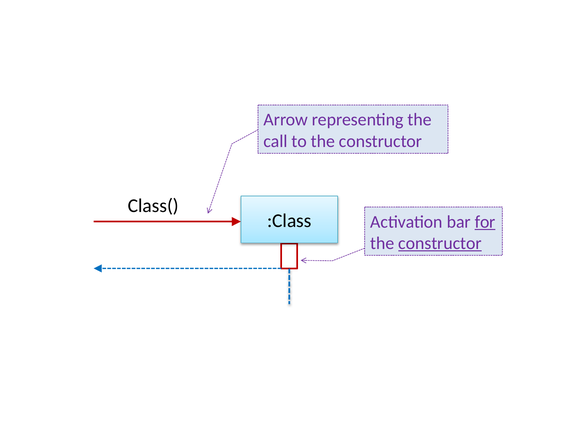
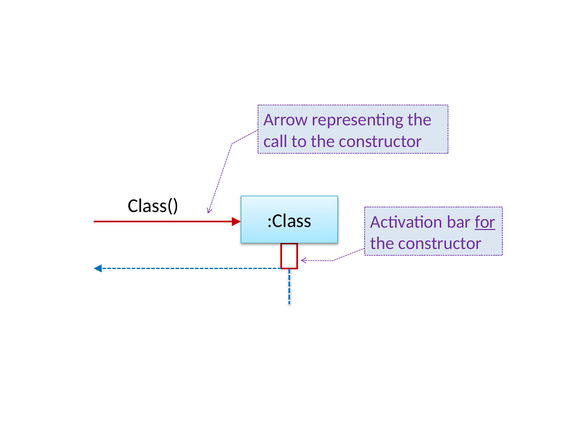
constructor at (440, 243) underline: present -> none
